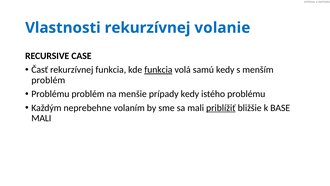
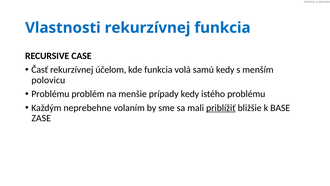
rekurzívnej volanie: volanie -> funkcia
rekurzívnej funkcia: funkcia -> účelom
funkcia at (158, 70) underline: present -> none
problém at (48, 80): problém -> polovicu
MALI at (41, 118): MALI -> ZASE
